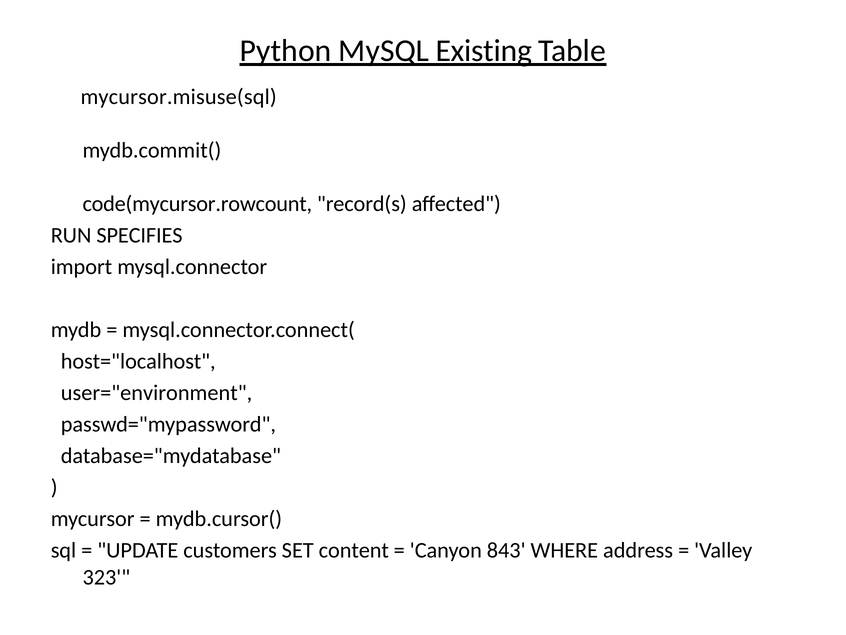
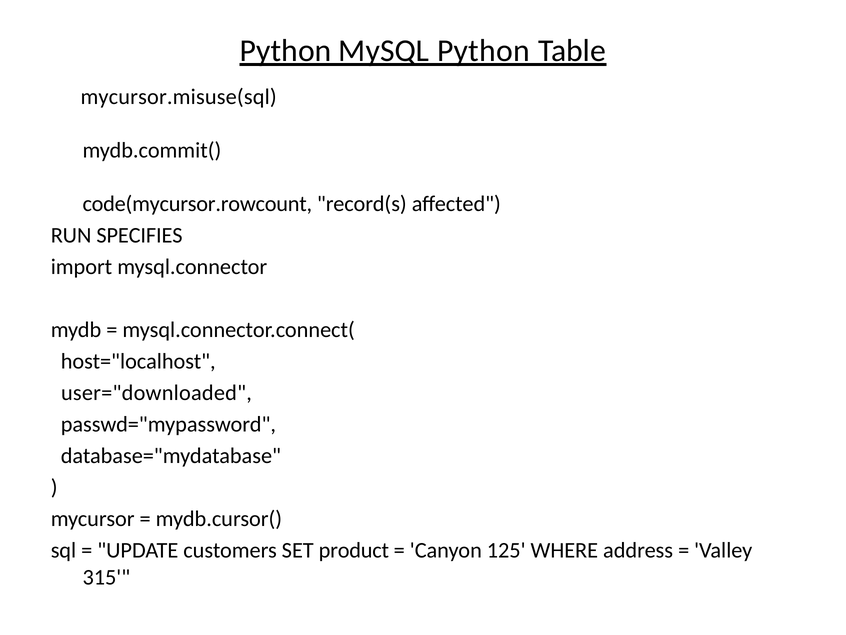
MySQL Existing: Existing -> Python
user="environment: user="environment -> user="downloaded
content: content -> product
843: 843 -> 125
323: 323 -> 315
